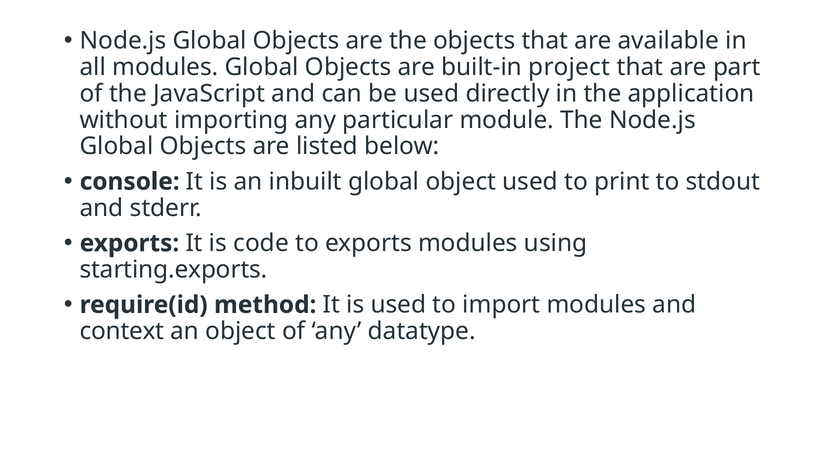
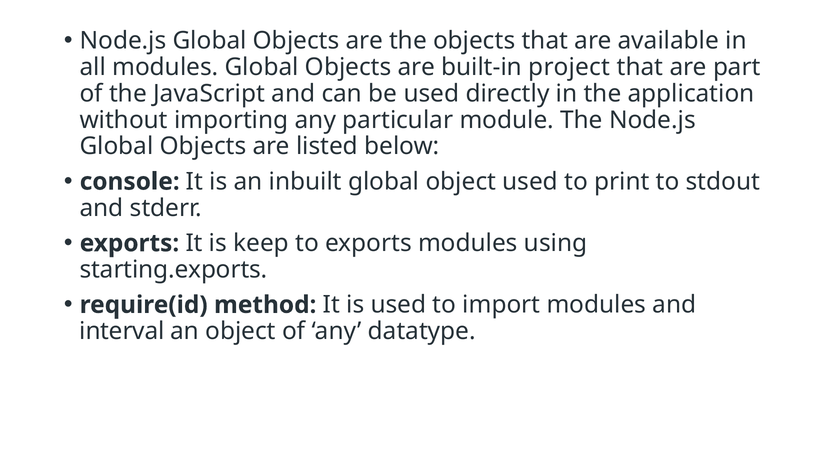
code: code -> keep
context: context -> interval
